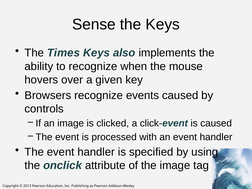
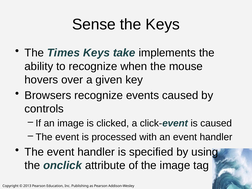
also: also -> take
